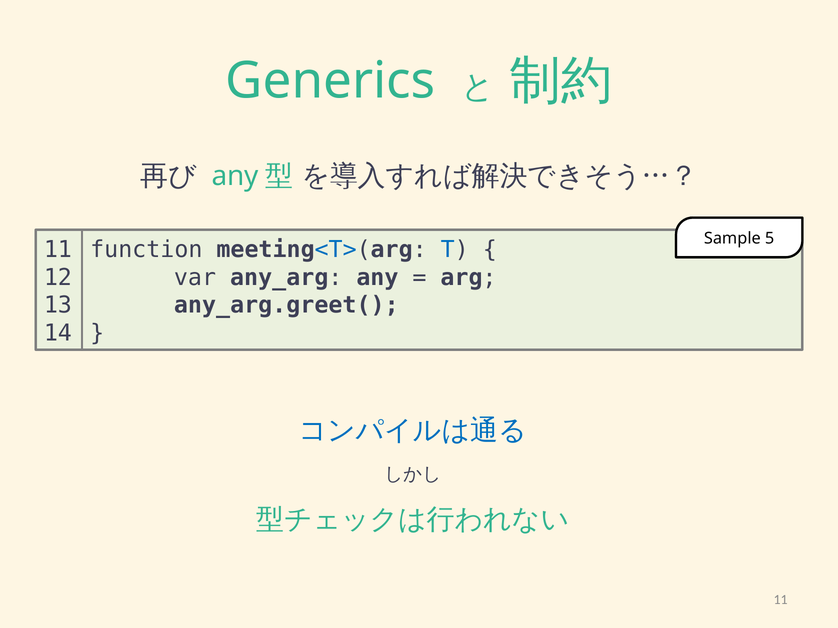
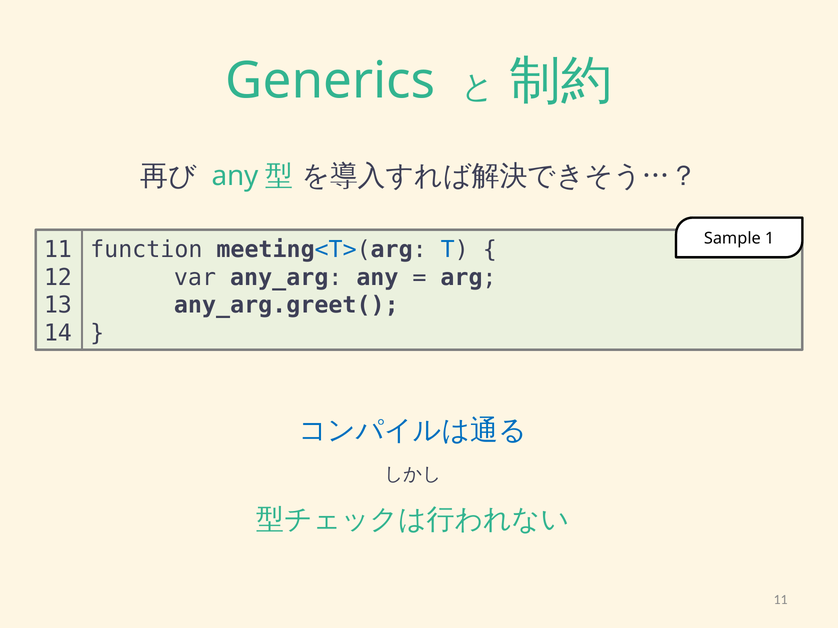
5: 5 -> 1
